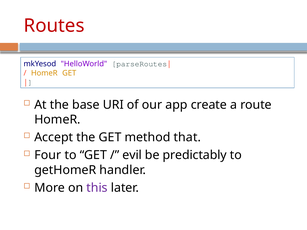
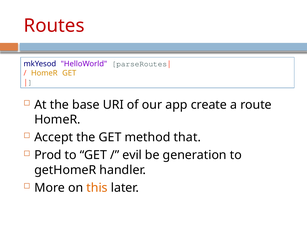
Four: Four -> Prod
predictably: predictably -> generation
this colour: purple -> orange
